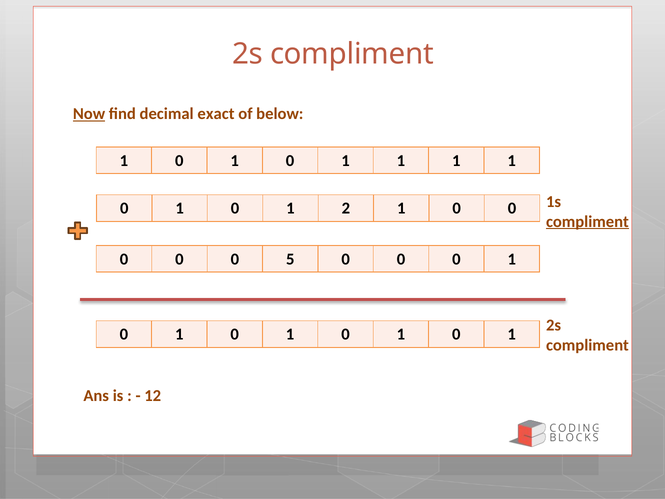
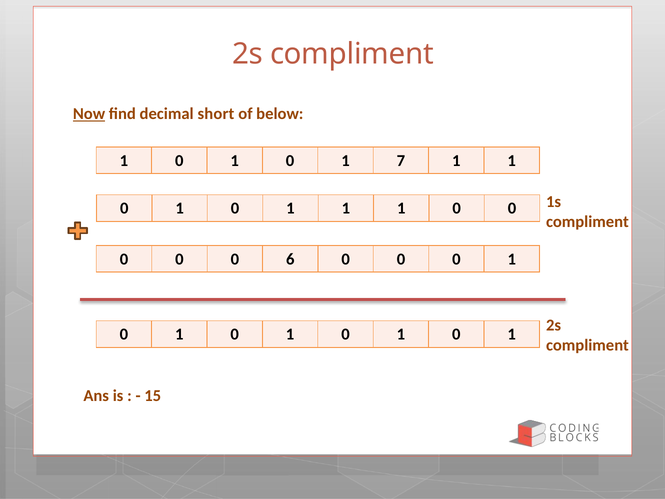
exact: exact -> short
0 1 1: 1 -> 7
0 1 2: 2 -> 1
compliment at (587, 221) underline: present -> none
5: 5 -> 6
12: 12 -> 15
